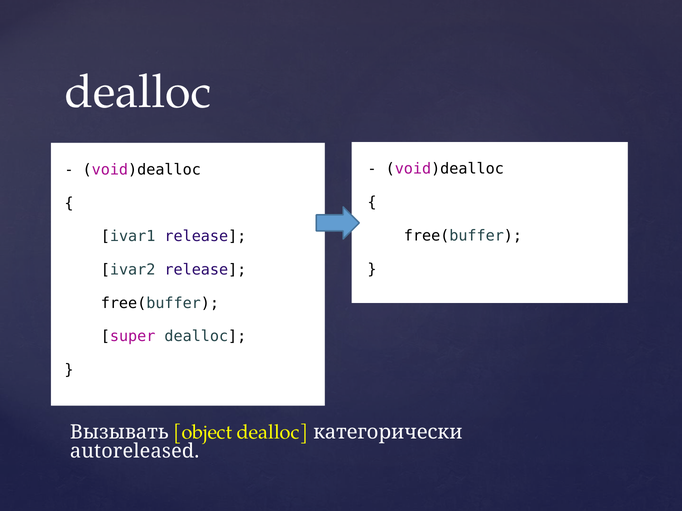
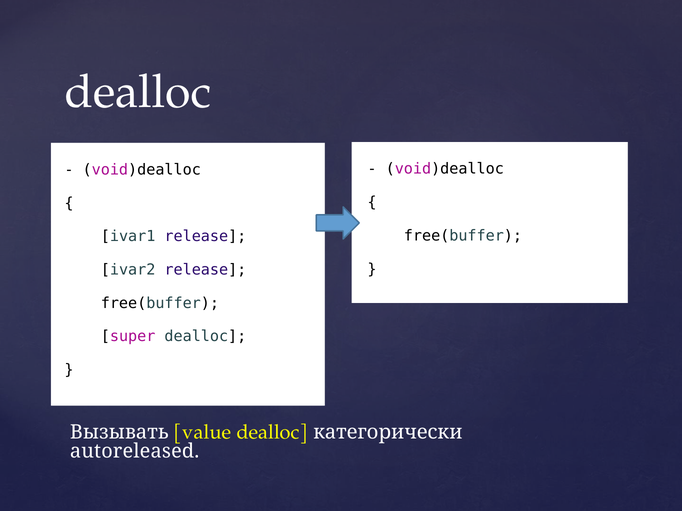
object: object -> value
